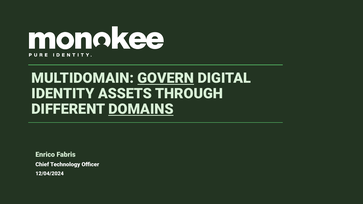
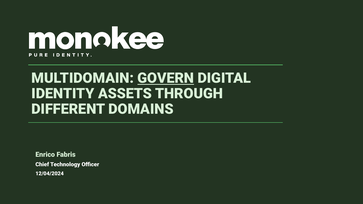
DOMAINS underline: present -> none
